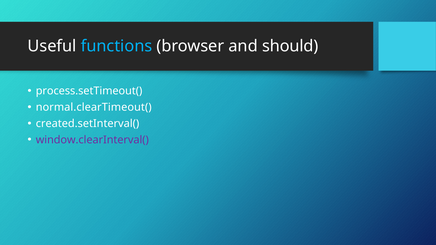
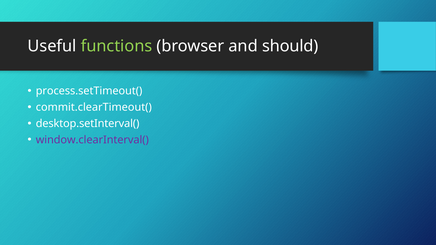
functions colour: light blue -> light green
normal.clearTimeout(: normal.clearTimeout( -> commit.clearTimeout(
created.setInterval(: created.setInterval( -> desktop.setInterval(
